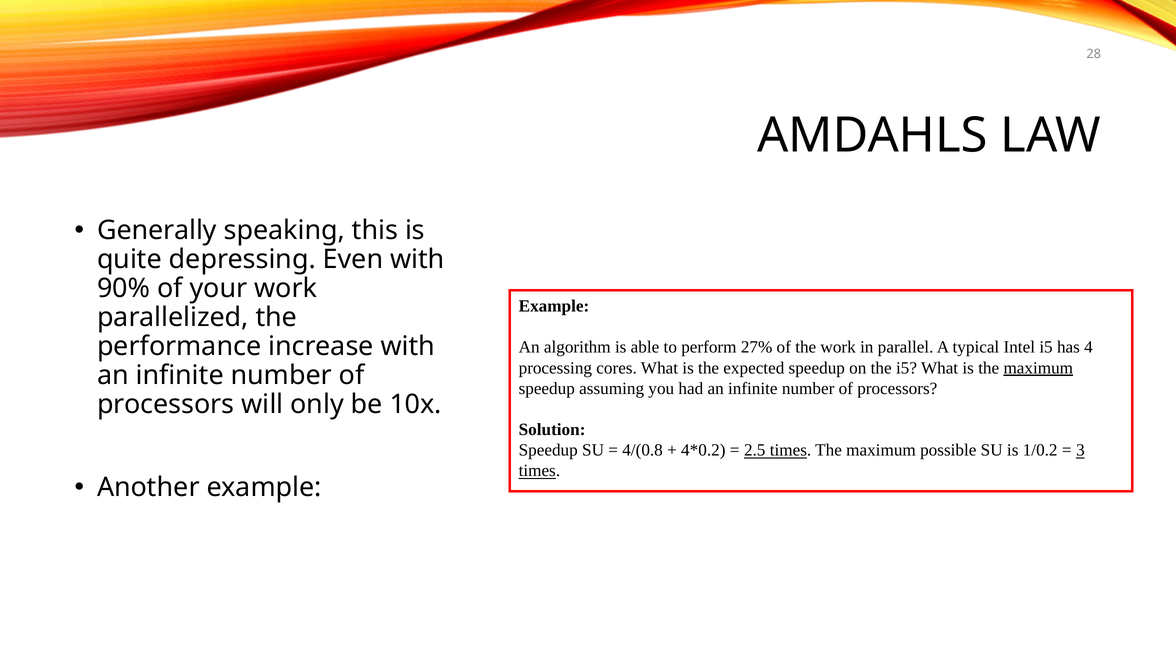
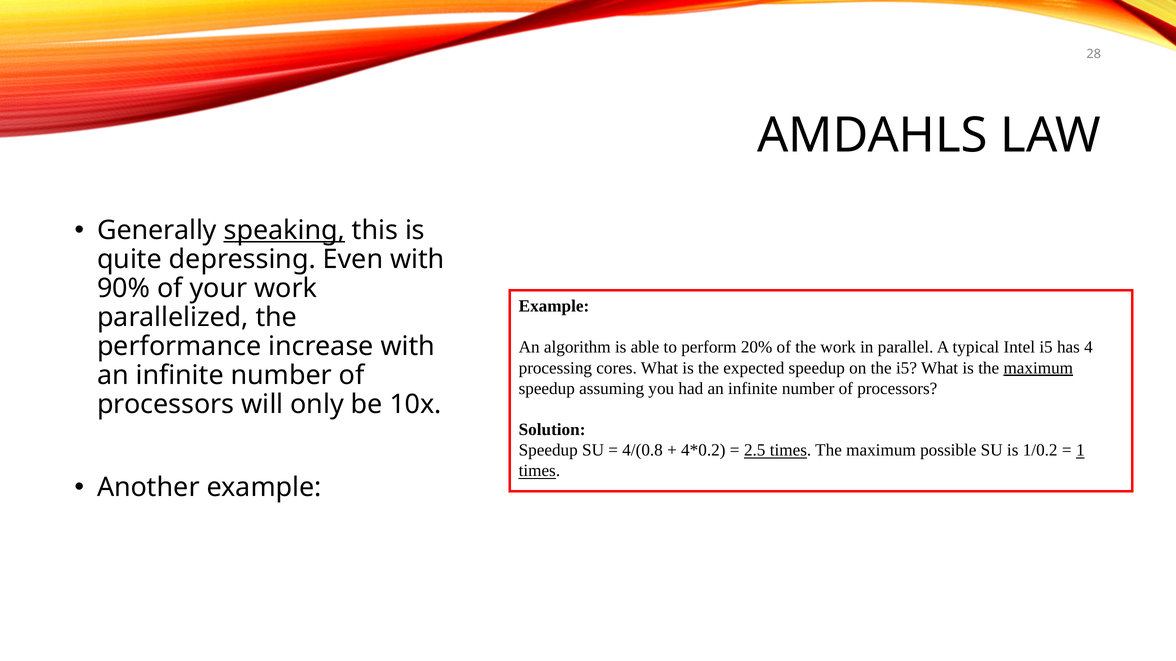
speaking underline: none -> present
27%: 27% -> 20%
3: 3 -> 1
